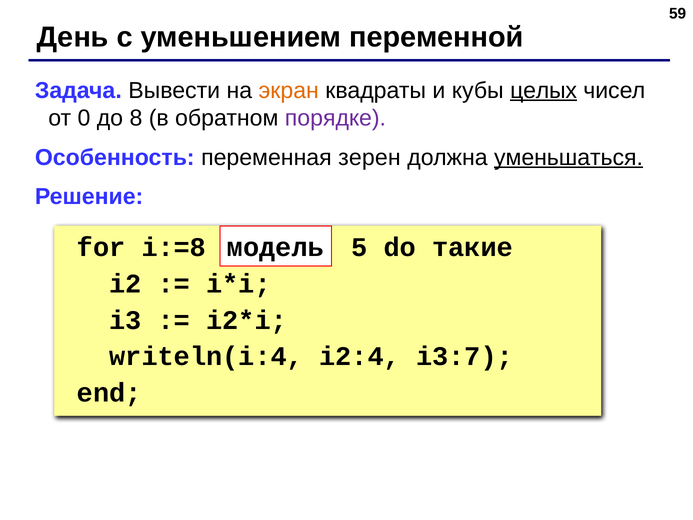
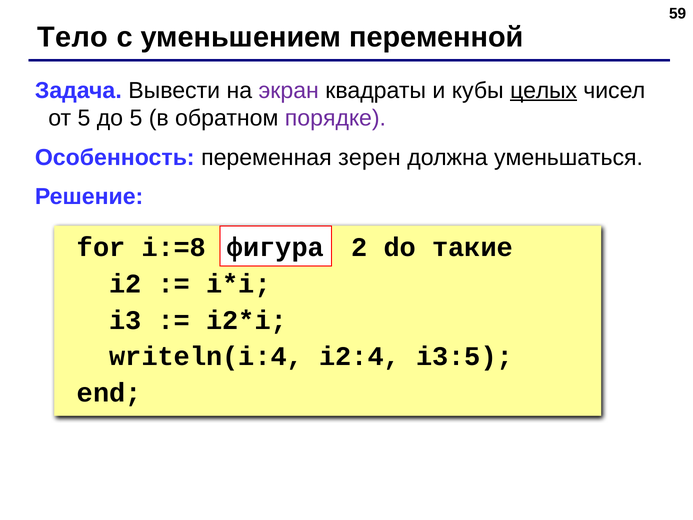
День: День -> Тело
экран colour: orange -> purple
от 0: 0 -> 5
до 8: 8 -> 5
уменьшаться underline: present -> none
5: 5 -> 2
модель: модель -> фигура
i3:7: i3:7 -> i3:5
